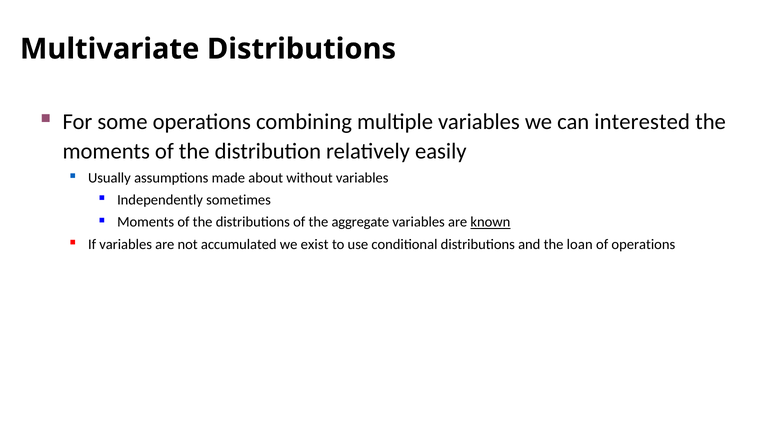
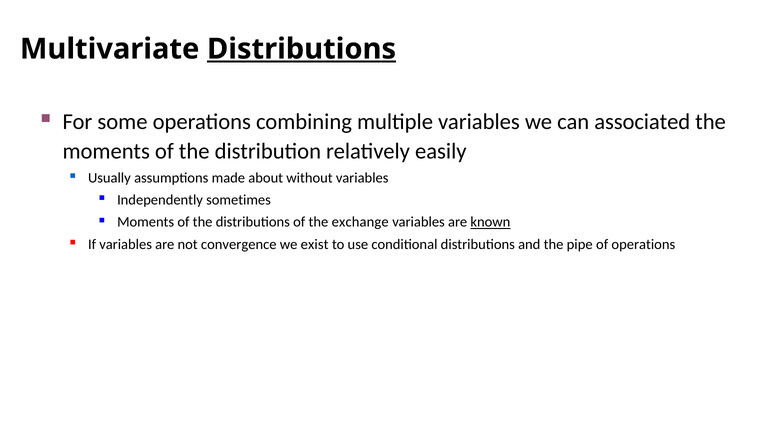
Distributions at (302, 49) underline: none -> present
interested: interested -> associated
aggregate: aggregate -> exchange
accumulated: accumulated -> convergence
loan: loan -> pipe
